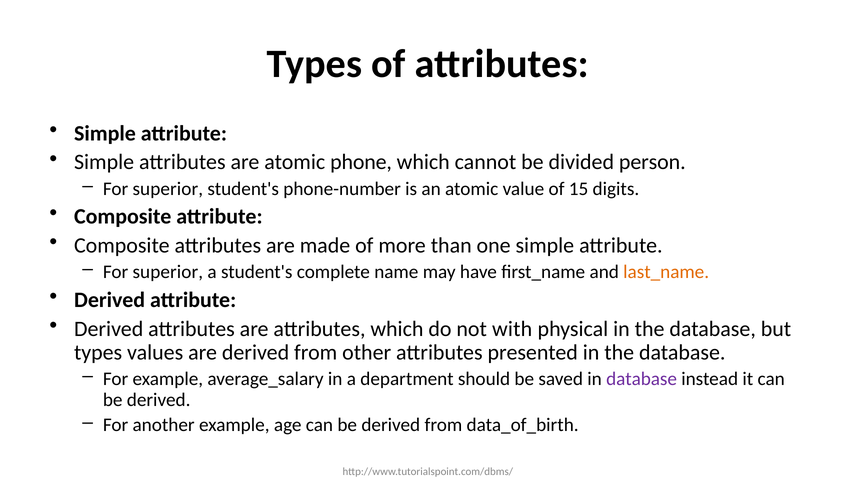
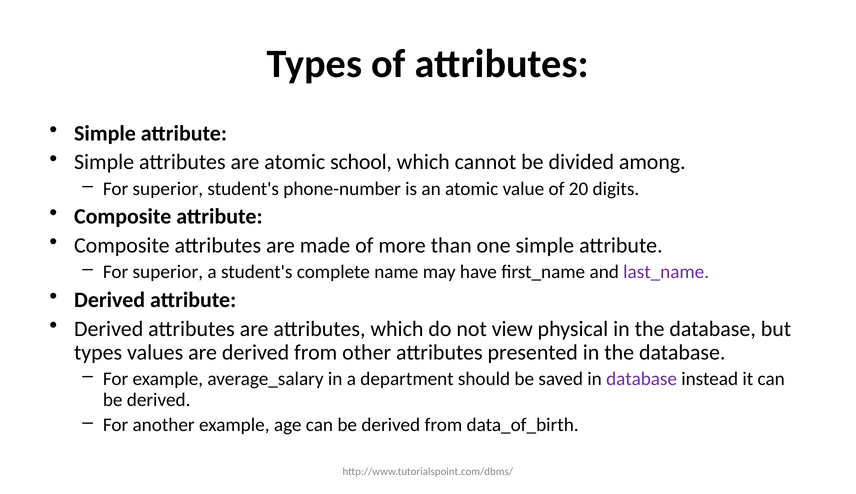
phone: phone -> school
person: person -> among
15: 15 -> 20
last_name colour: orange -> purple
with: with -> view
